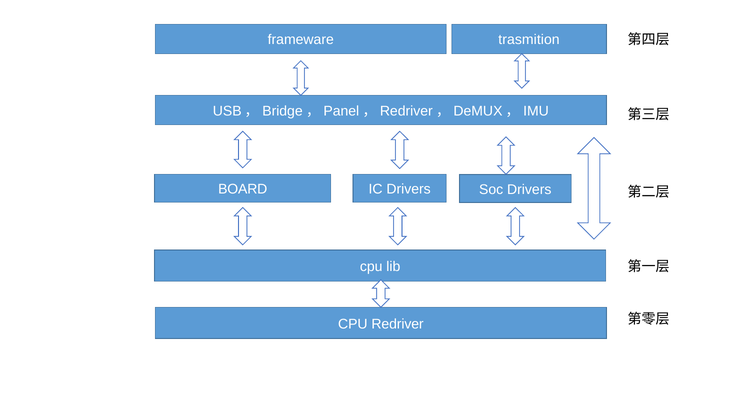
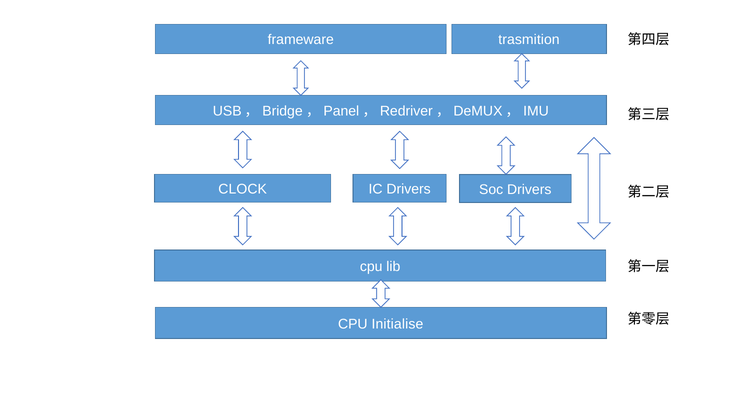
BOARD: BOARD -> CLOCK
Redriver: Redriver -> Initialise
